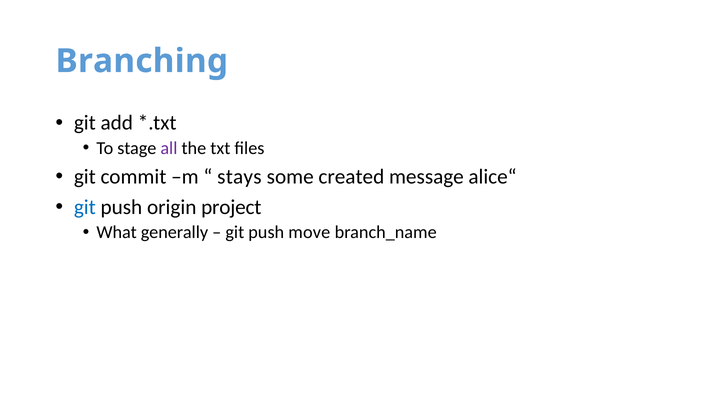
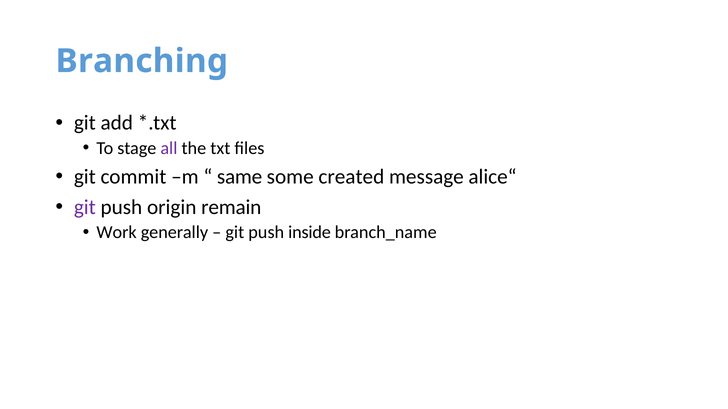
stays: stays -> same
git at (85, 208) colour: blue -> purple
project: project -> remain
What: What -> Work
move: move -> inside
